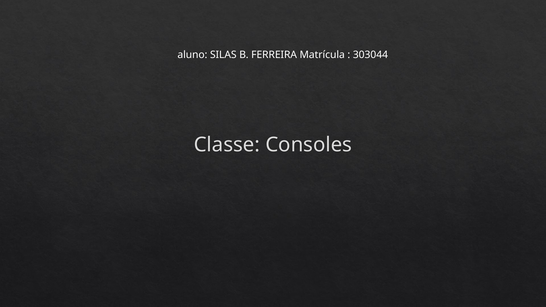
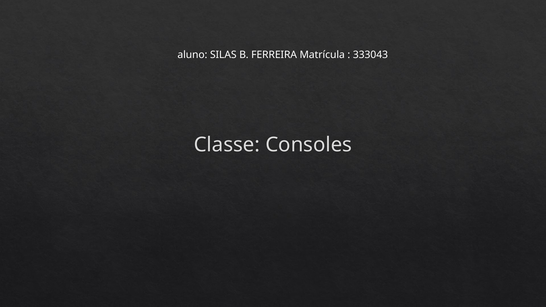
303044: 303044 -> 333043
